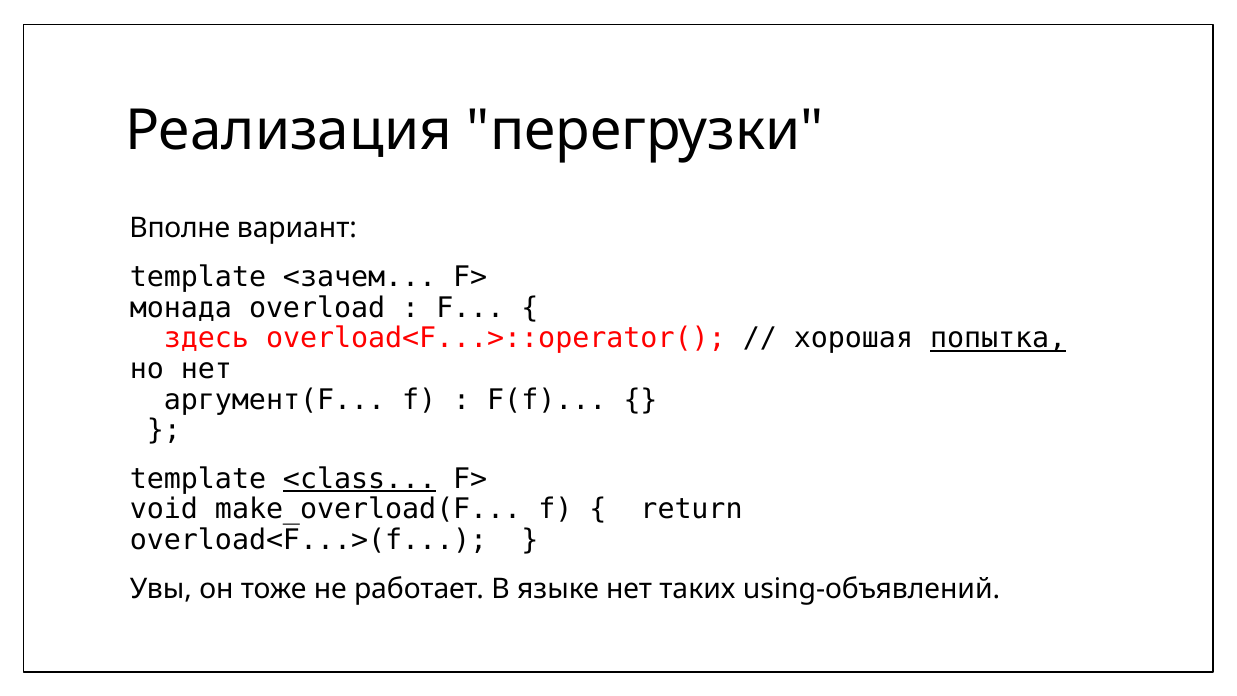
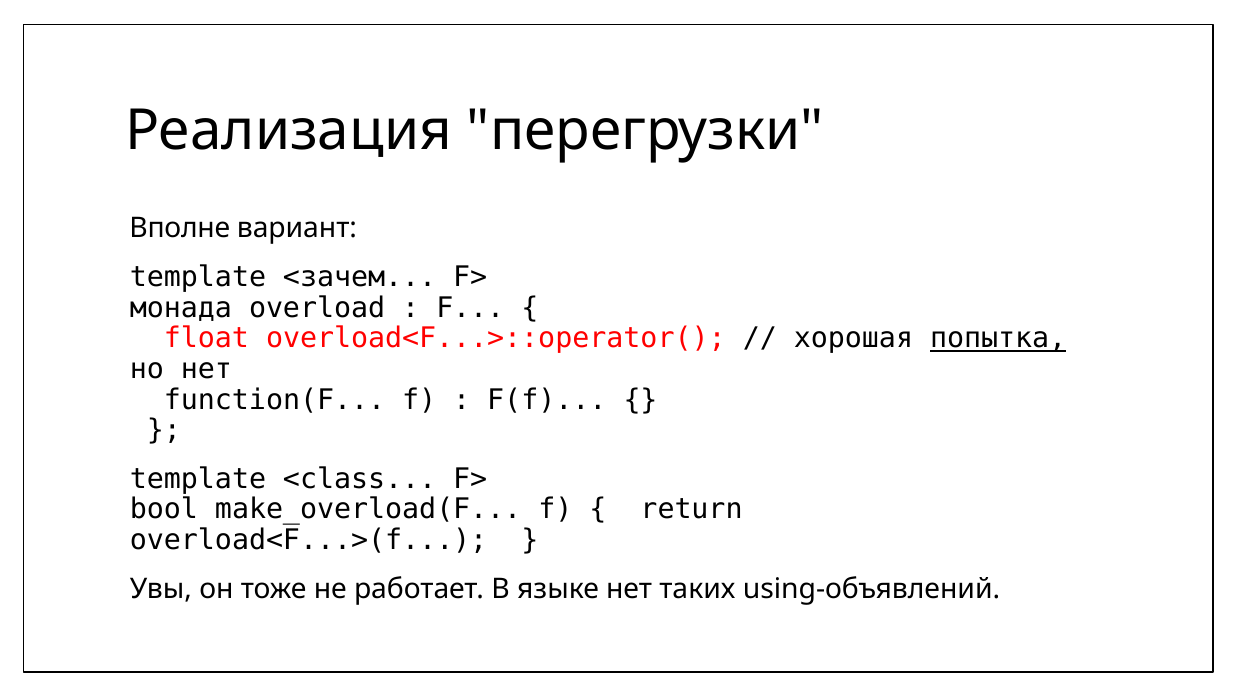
здесь: здесь -> float
аргумент(F: аргумент(F -> function(F
<class underline: present -> none
void: void -> bool
